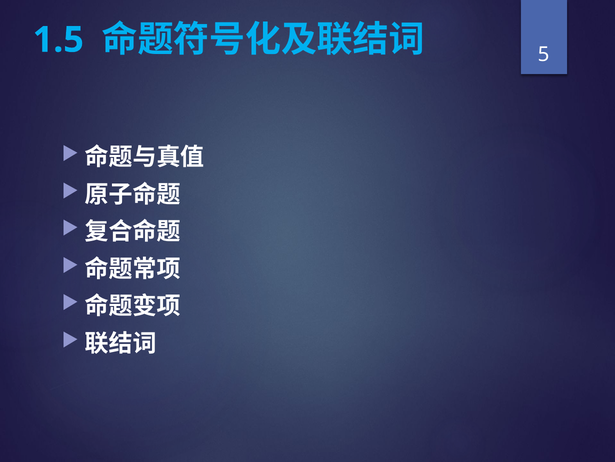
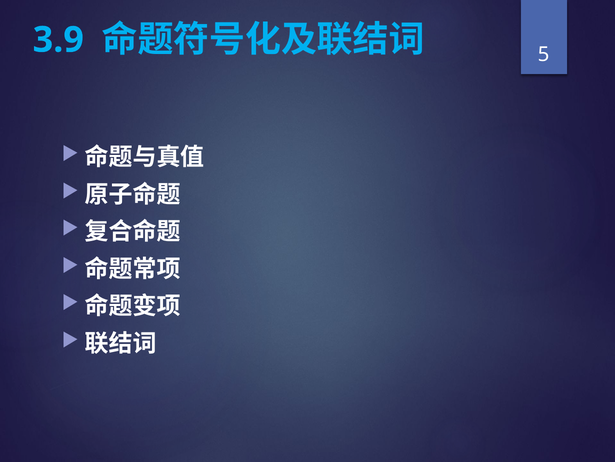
1.5: 1.5 -> 3.9
